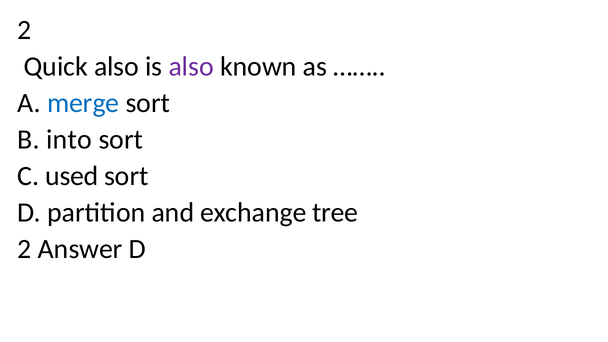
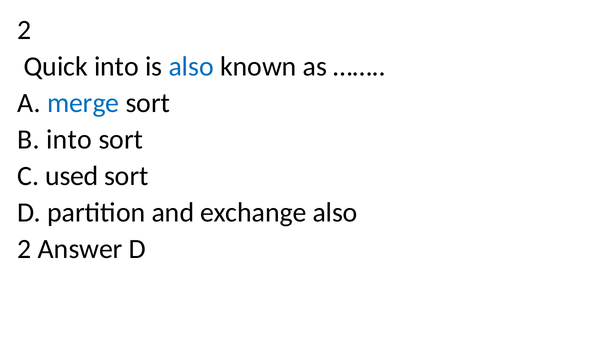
Quick also: also -> into
also at (191, 67) colour: purple -> blue
exchange tree: tree -> also
